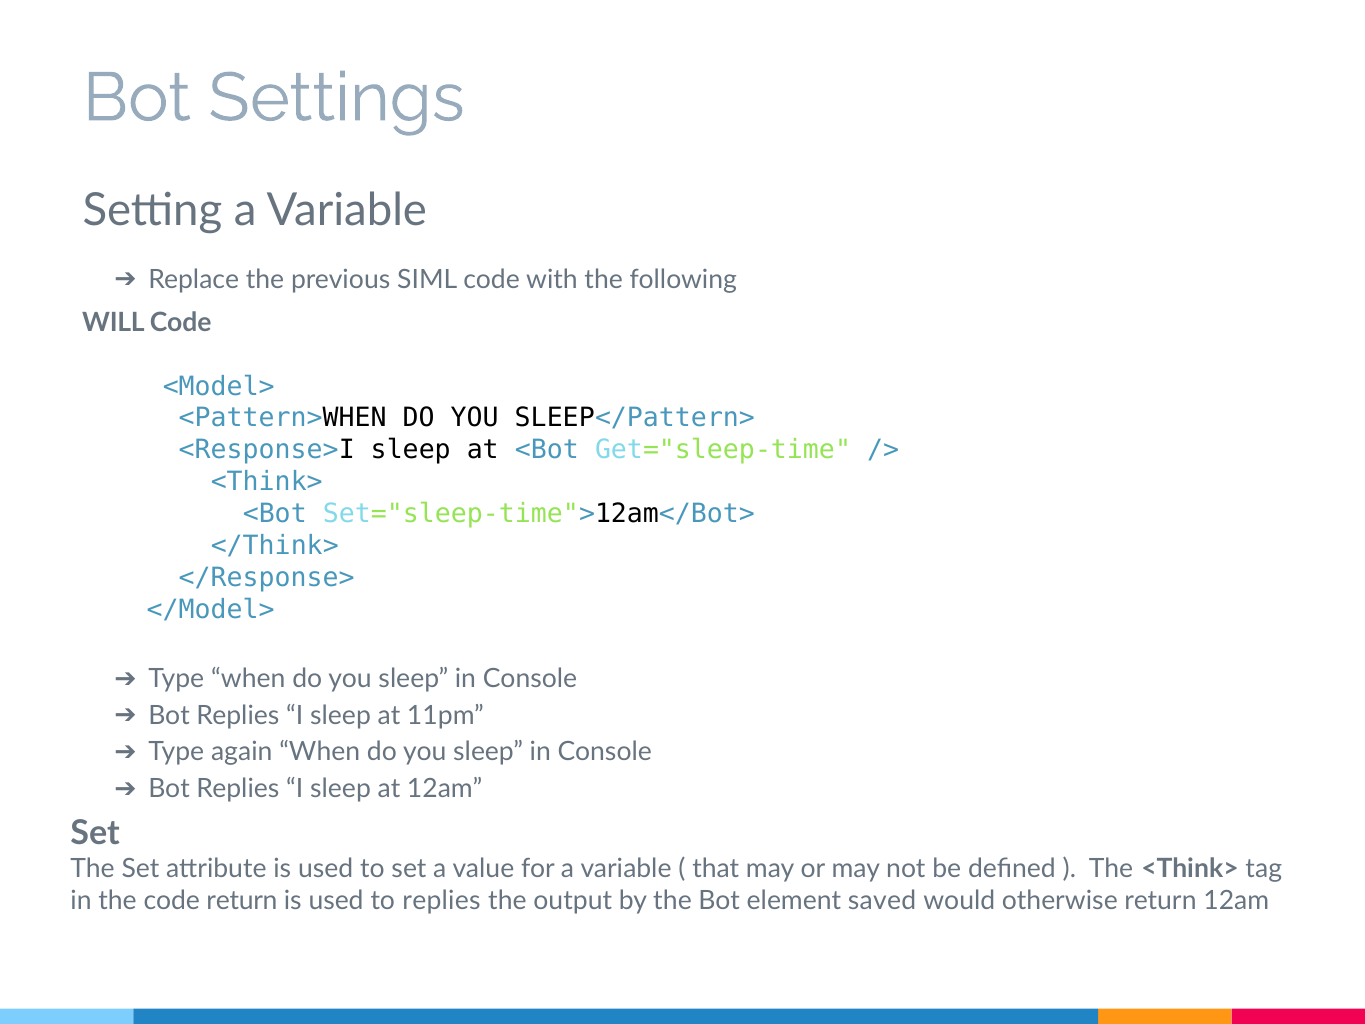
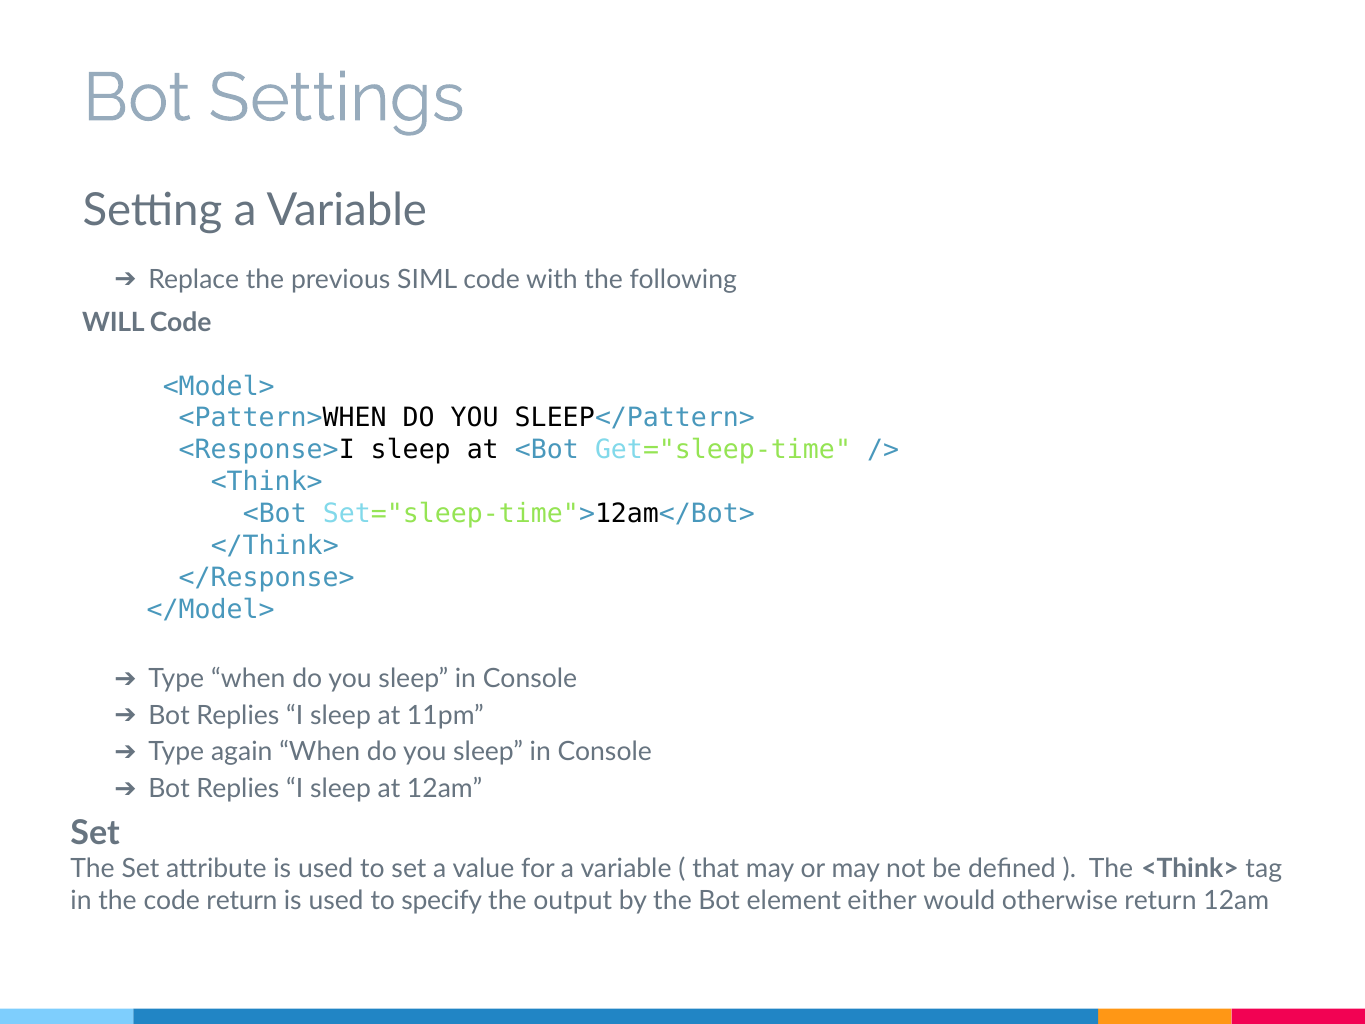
to replies: replies -> specify
saved: saved -> either
